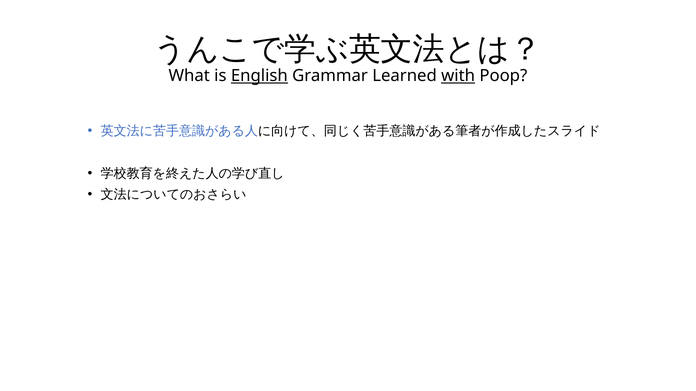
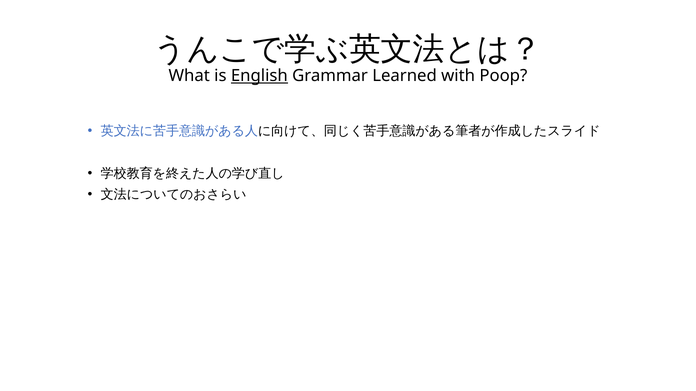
with underline: present -> none
